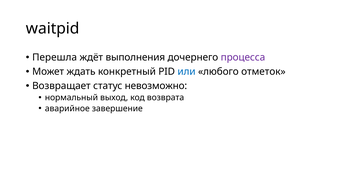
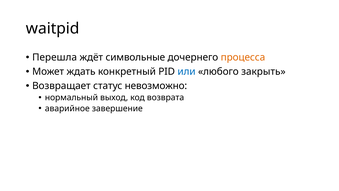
выполнения: выполнения -> символьные
процесса colour: purple -> orange
отметок: отметок -> закрыть
